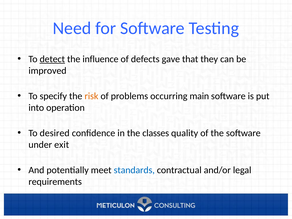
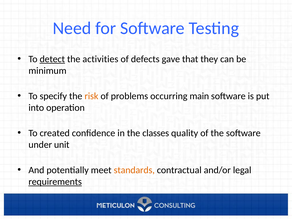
influence: influence -> activities
improved: improved -> minimum
desired: desired -> created
exit: exit -> unit
standards colour: blue -> orange
requirements underline: none -> present
